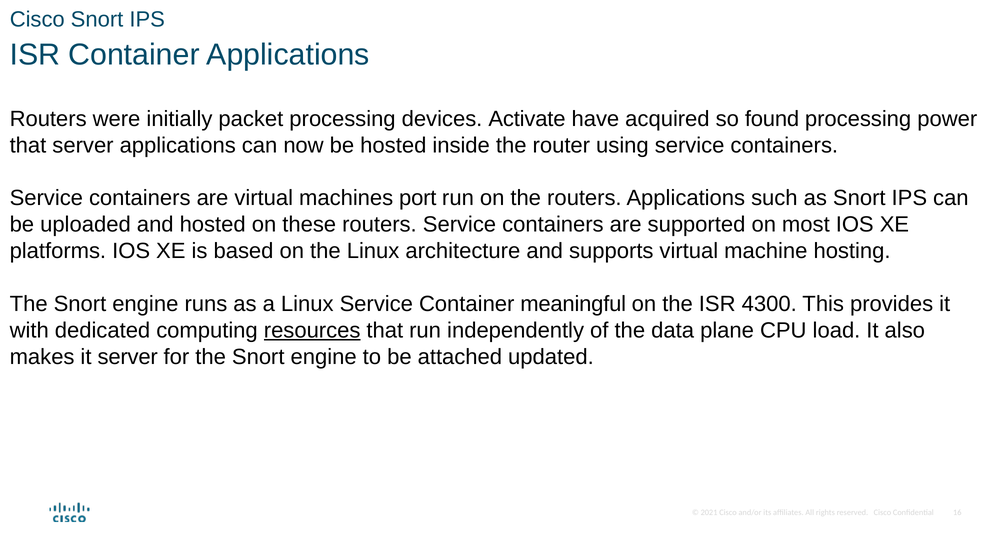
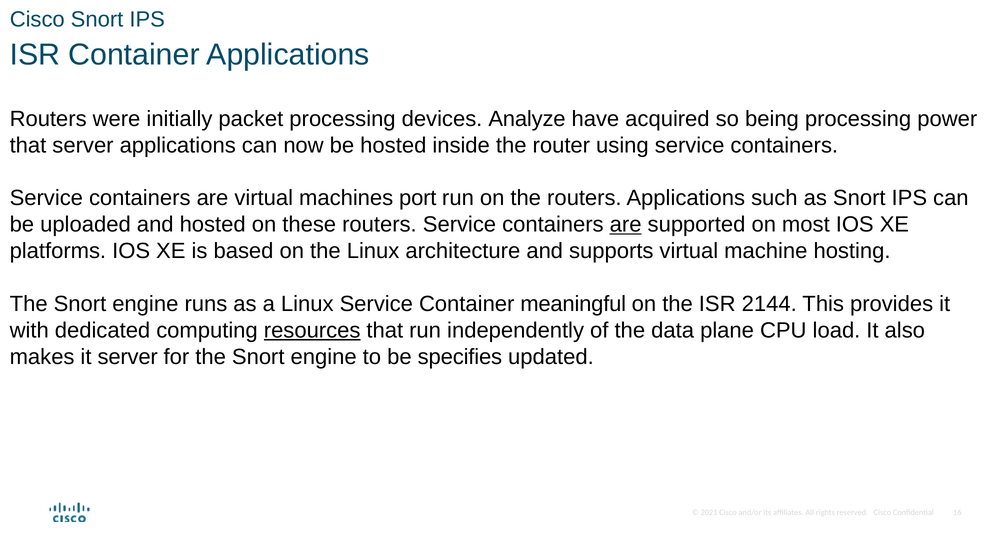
Activate: Activate -> Analyze
found: found -> being
are at (626, 225) underline: none -> present
4300: 4300 -> 2144
attached: attached -> specifies
